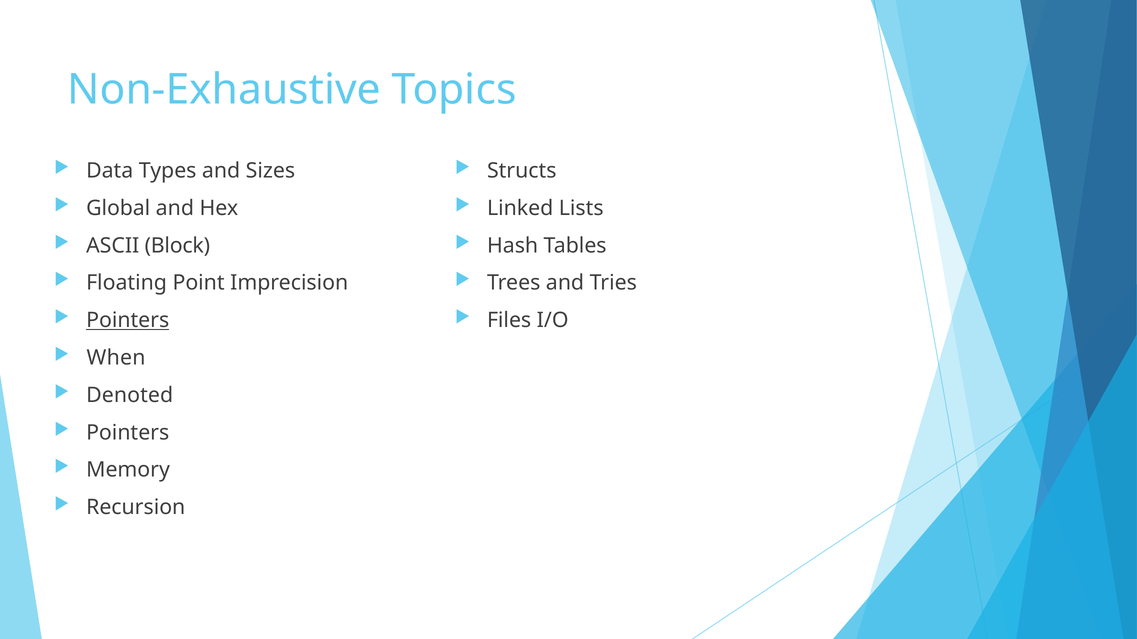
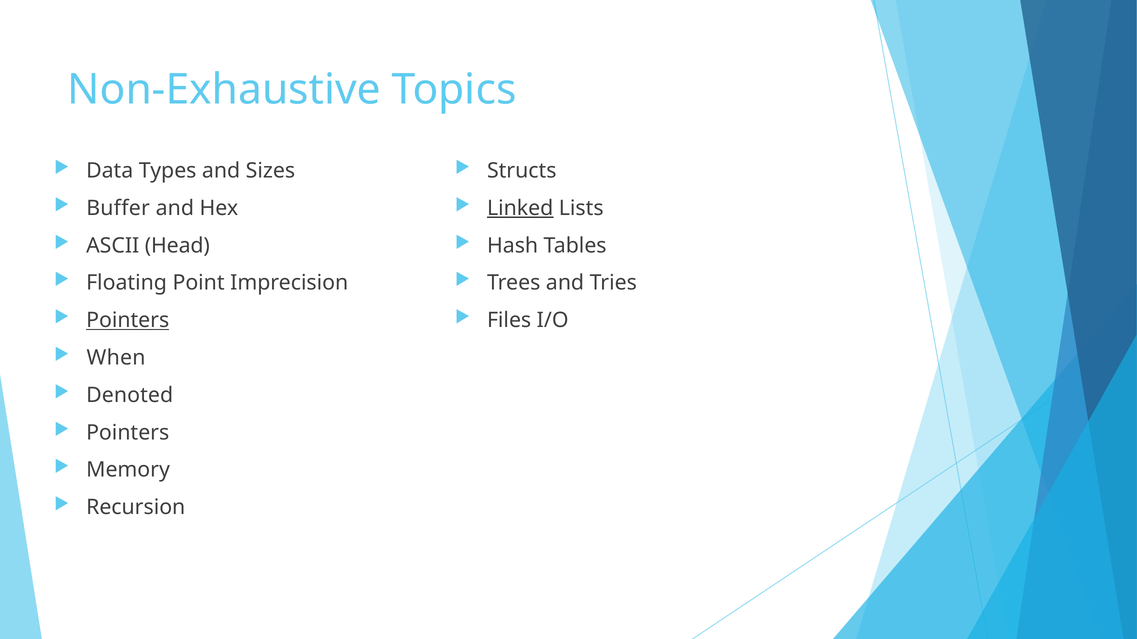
Global: Global -> Buffer
Linked underline: none -> present
Block: Block -> Head
